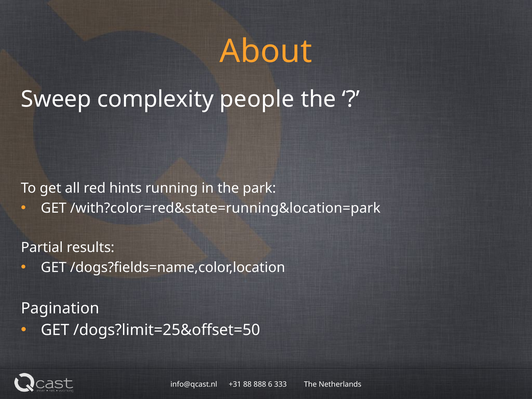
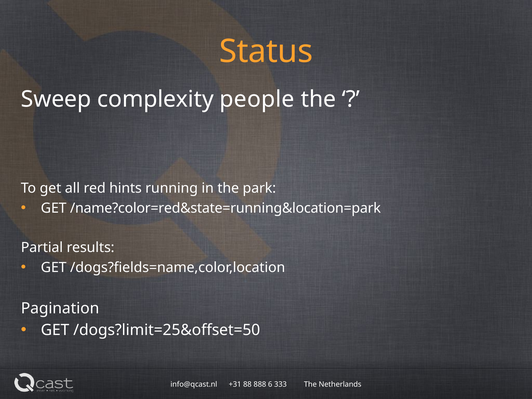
About: About -> Status
/with?color=red&state=running&location=park: /with?color=red&state=running&location=park -> /name?color=red&state=running&location=park
